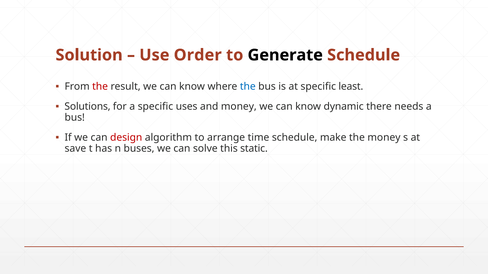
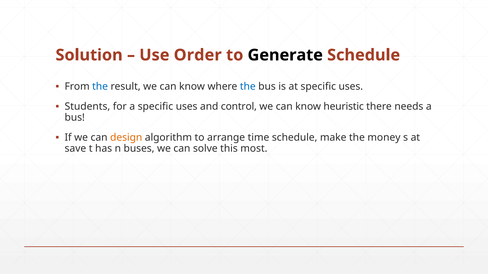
the at (100, 87) colour: red -> blue
at specific least: least -> uses
Solutions: Solutions -> Students
and money: money -> control
dynamic: dynamic -> heuristic
design colour: red -> orange
static: static -> most
